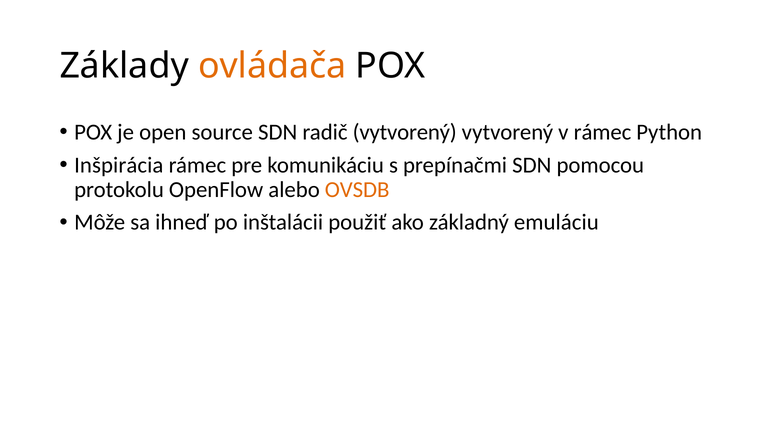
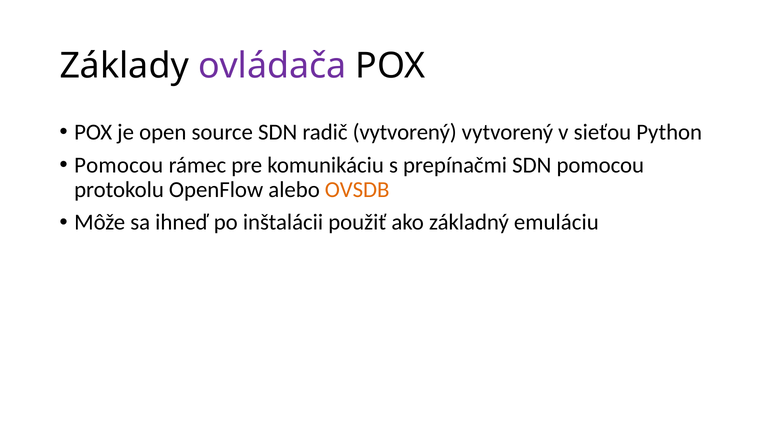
ovládača colour: orange -> purple
v rámec: rámec -> sieťou
Inšpirácia at (119, 165): Inšpirácia -> Pomocou
